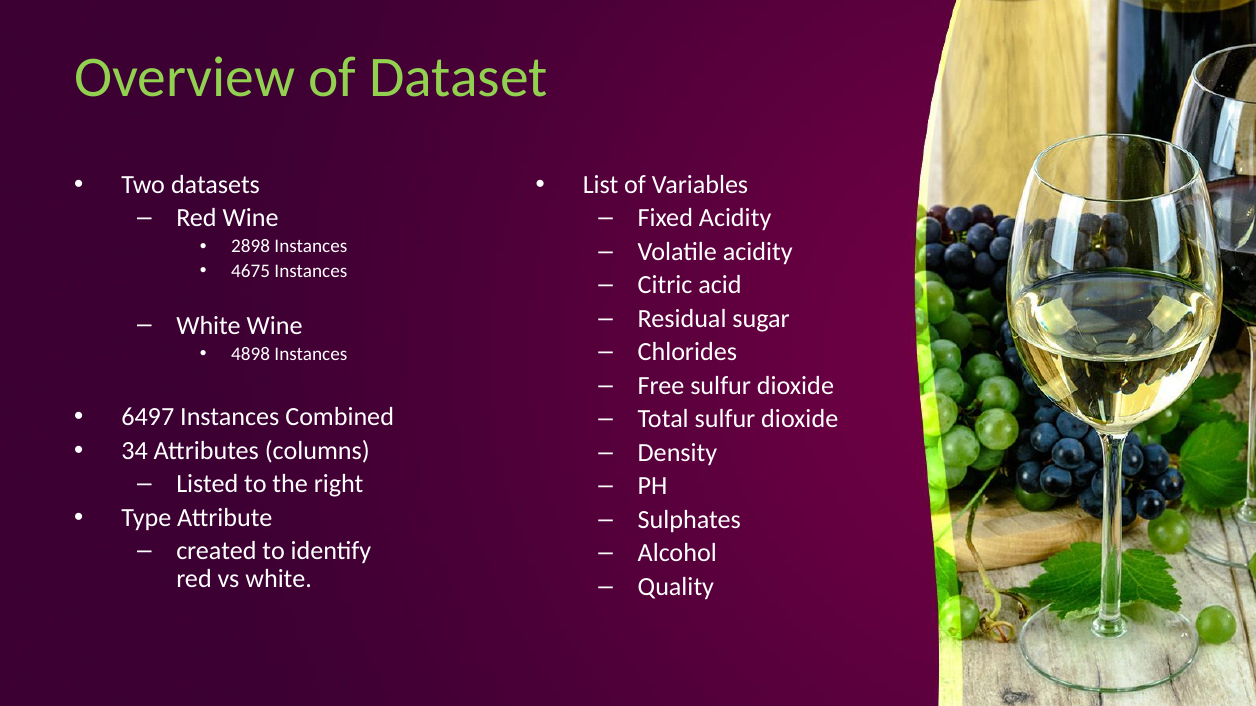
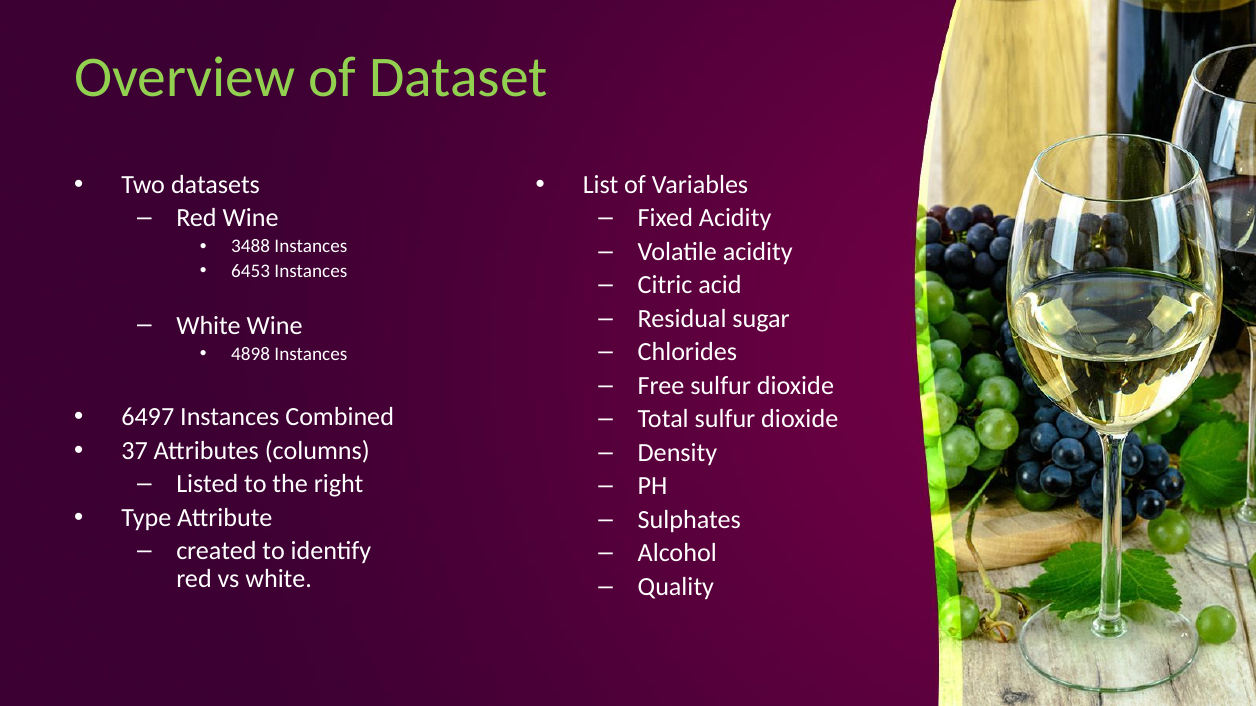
2898: 2898 -> 3488
4675: 4675 -> 6453
34: 34 -> 37
